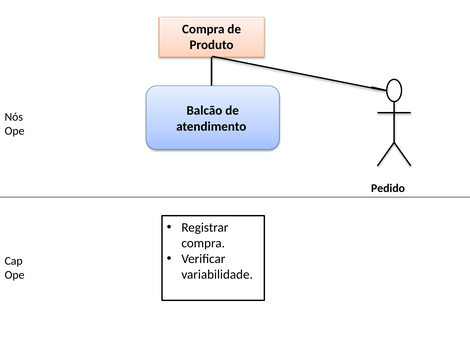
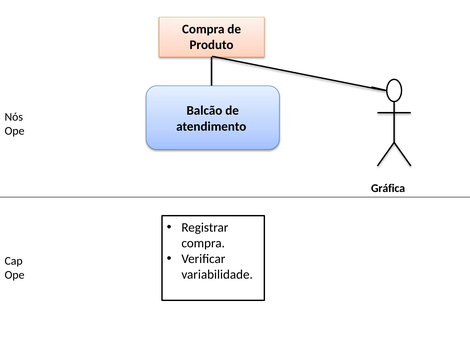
Pedido: Pedido -> Gráfica
